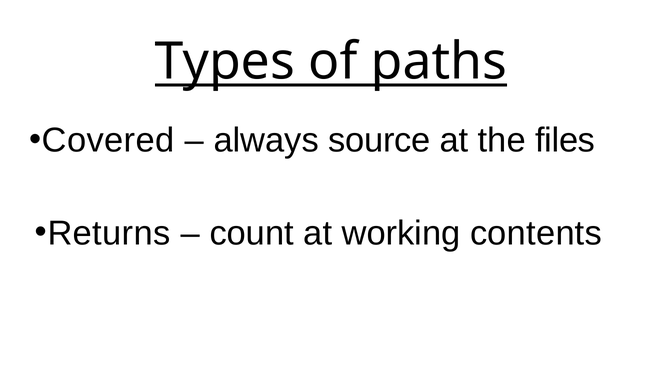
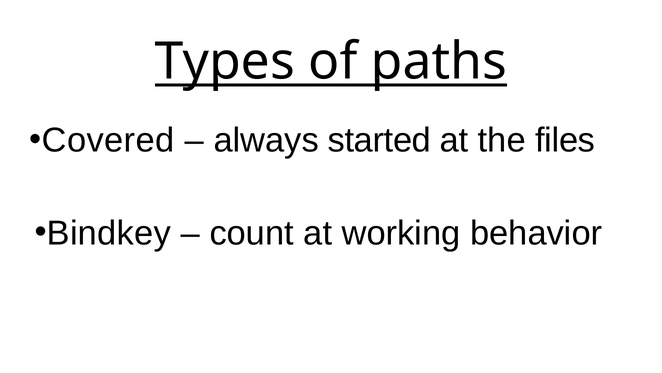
source: source -> started
Returns: Returns -> Bindkey
contents: contents -> behavior
